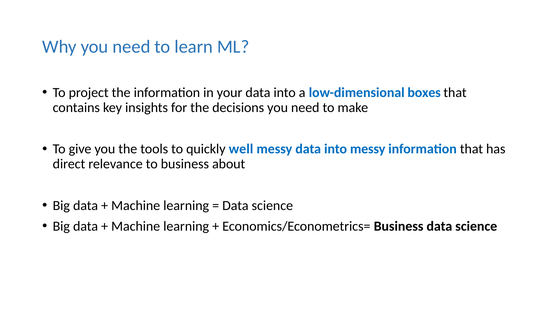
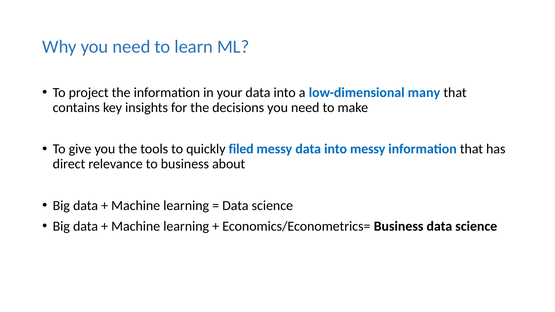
boxes: boxes -> many
well: well -> filed
